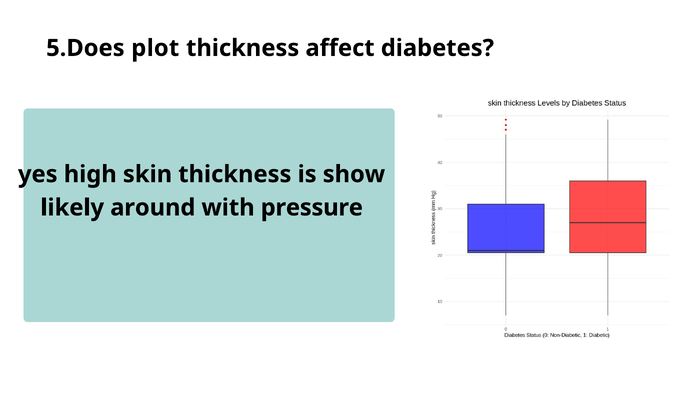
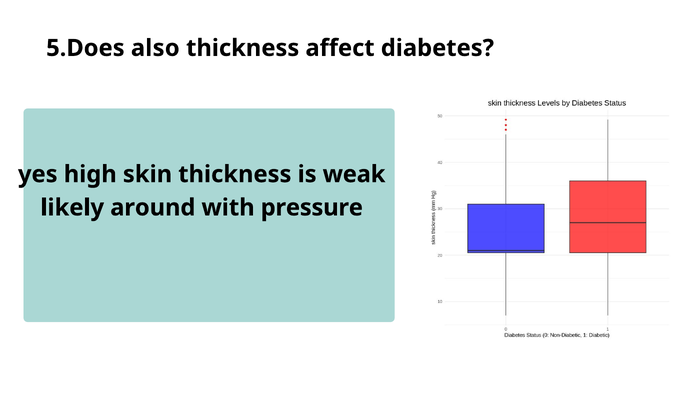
plot: plot -> also
show: show -> weak
